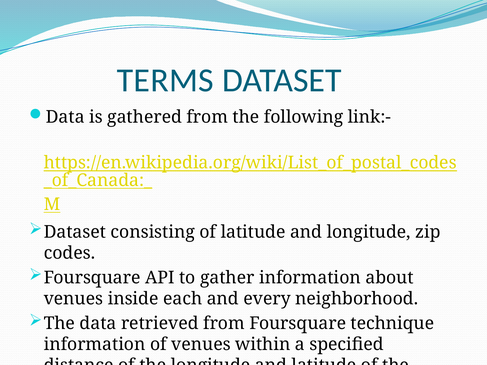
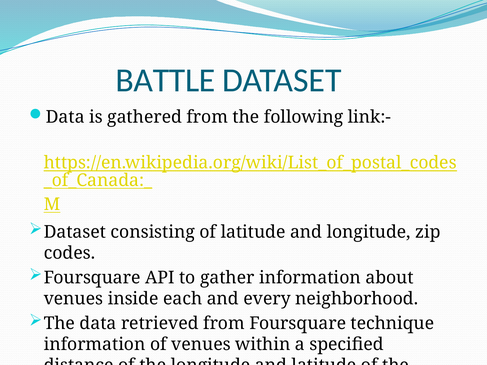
TERMS: TERMS -> BATTLE
